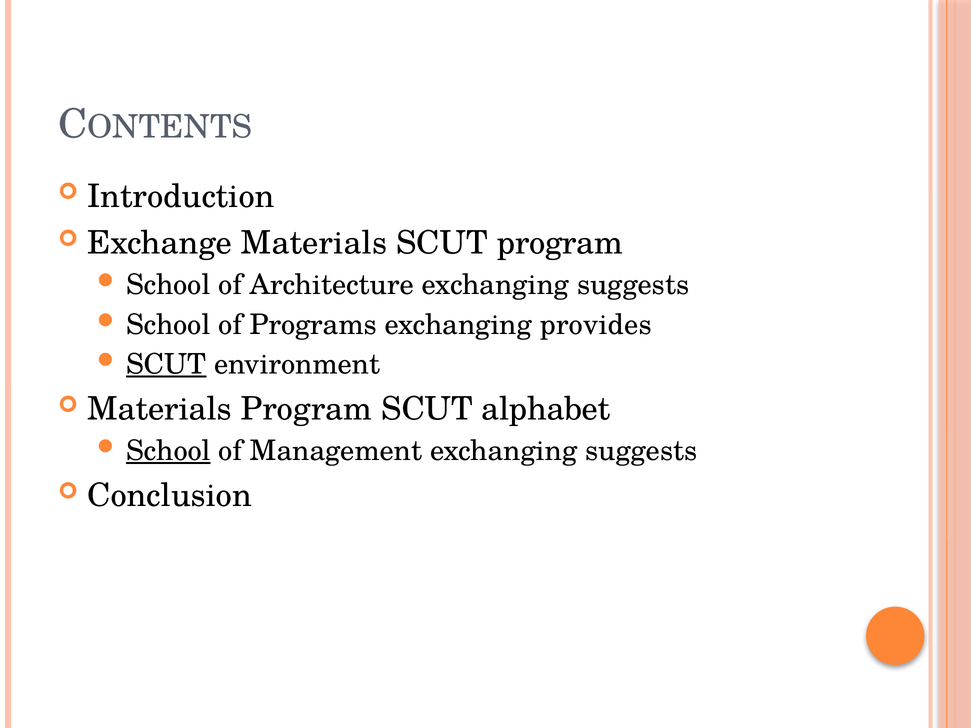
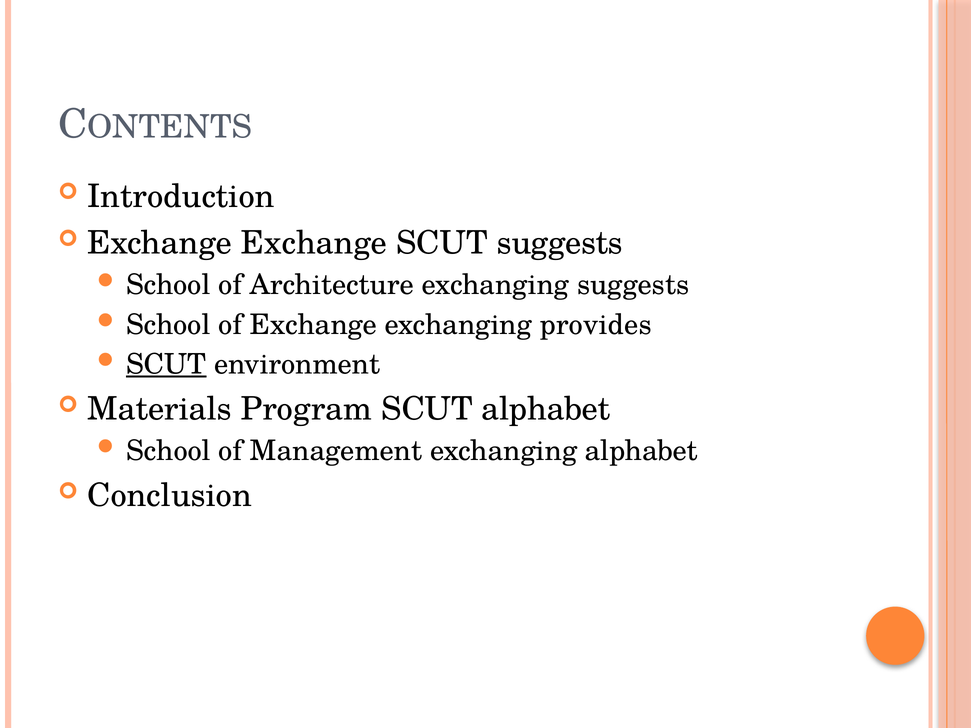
Exchange Materials: Materials -> Exchange
SCUT program: program -> suggests
of Programs: Programs -> Exchange
School at (168, 451) underline: present -> none
Management exchanging suggests: suggests -> alphabet
